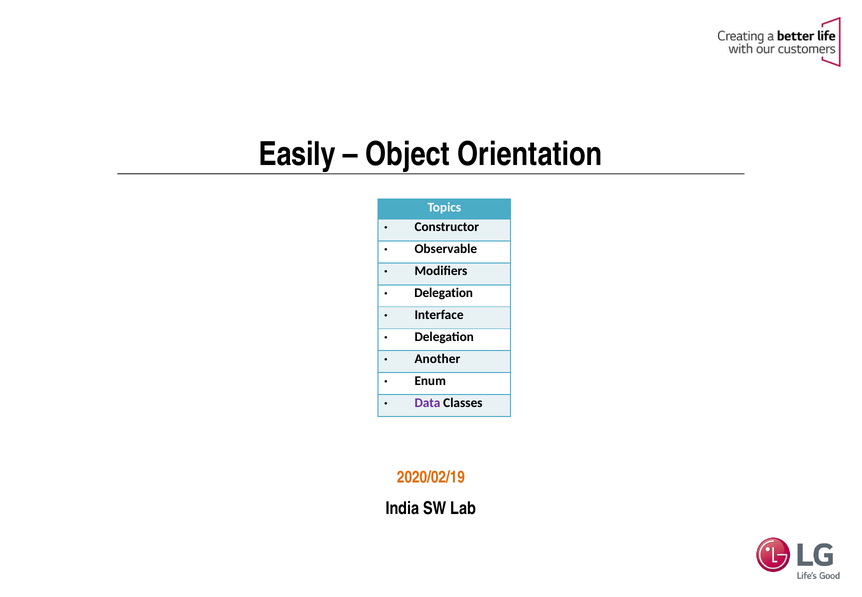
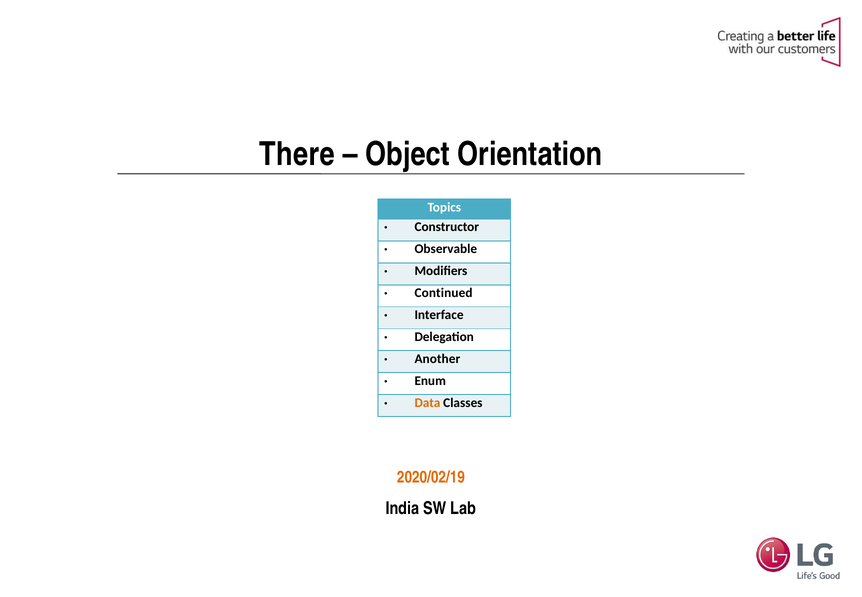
Easily: Easily -> There
Delegation at (444, 293): Delegation -> Continued
Data colour: purple -> orange
